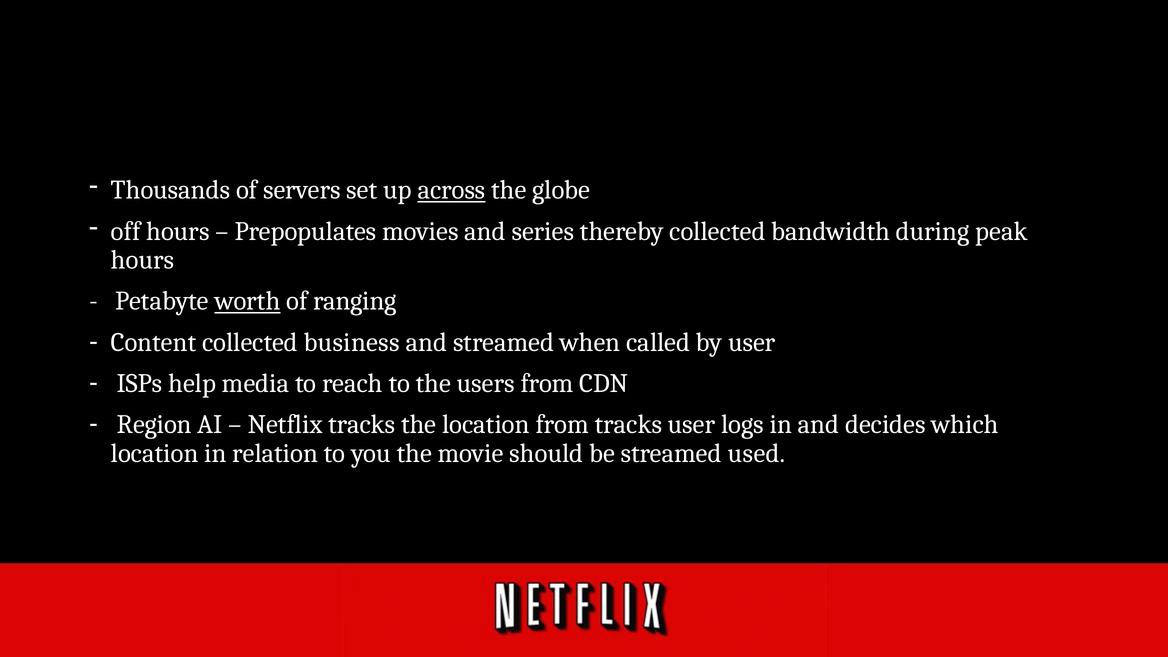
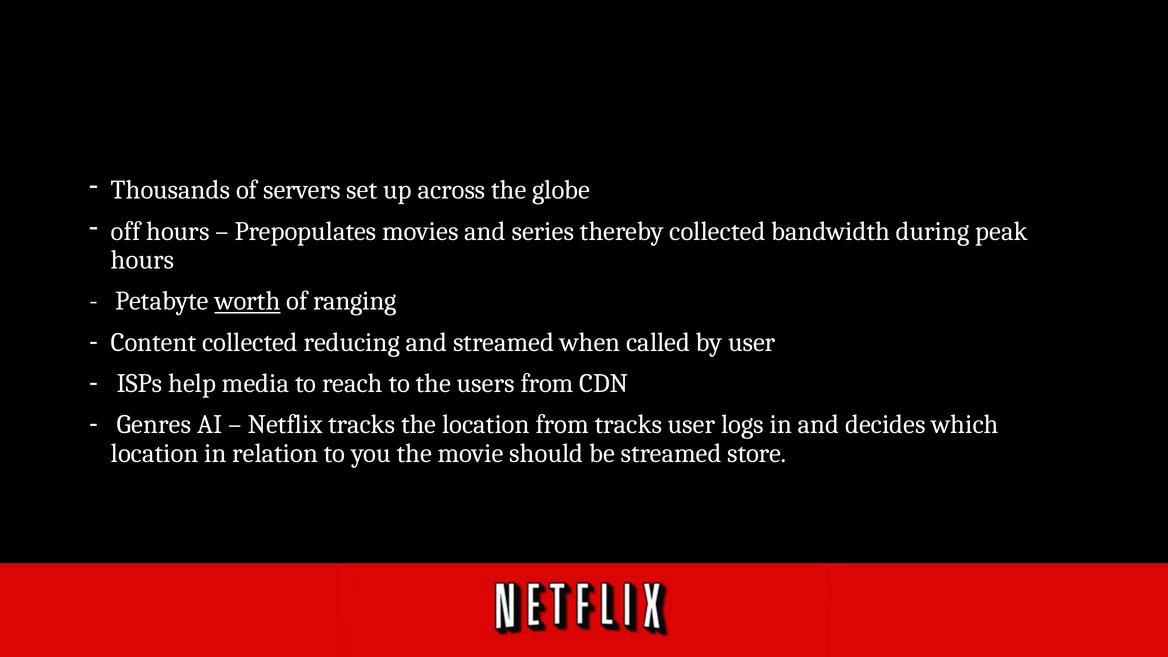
across underline: present -> none
business: business -> reducing
Region: Region -> Genres
used: used -> store
